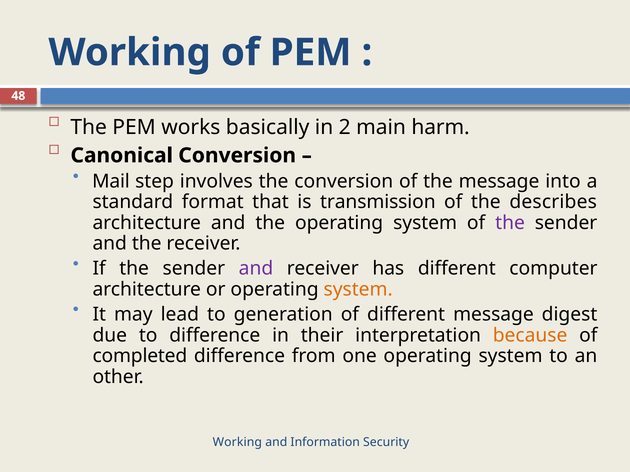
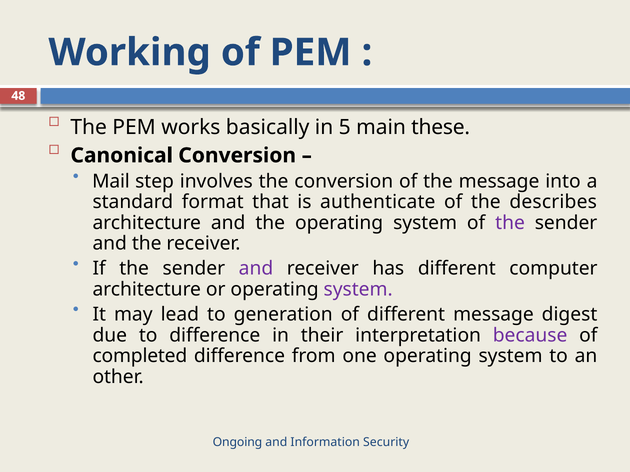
2: 2 -> 5
harm: harm -> these
transmission: transmission -> authenticate
system at (358, 290) colour: orange -> purple
because colour: orange -> purple
Working at (237, 443): Working -> Ongoing
